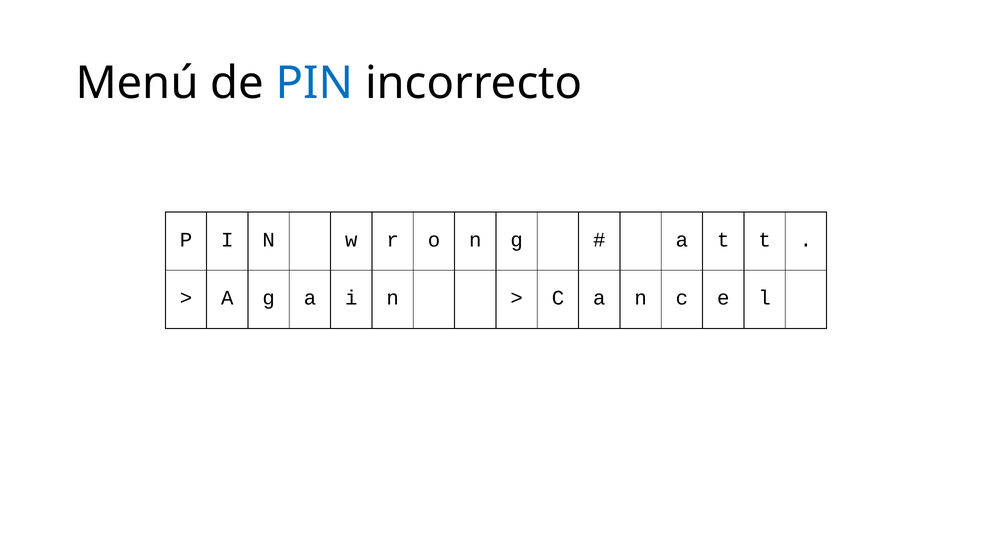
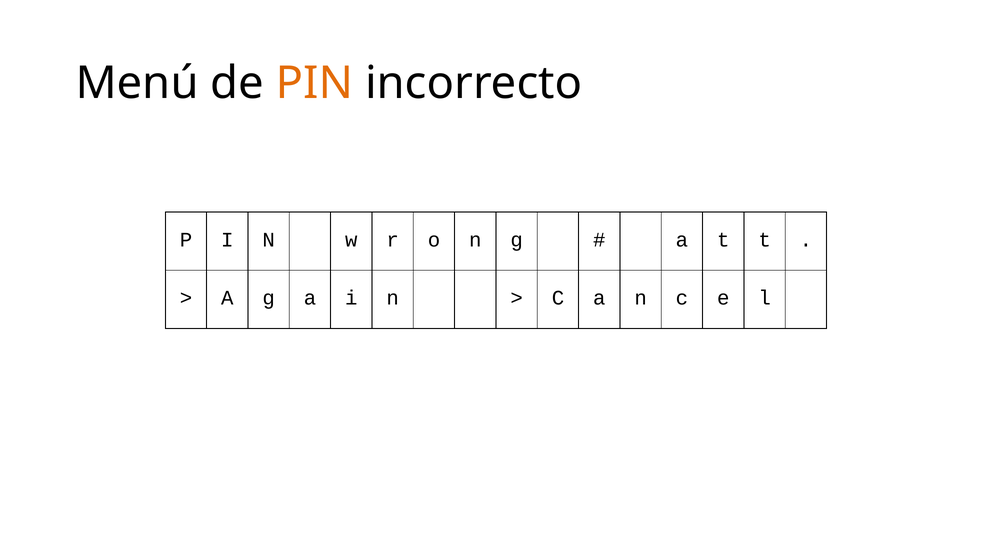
PIN colour: blue -> orange
